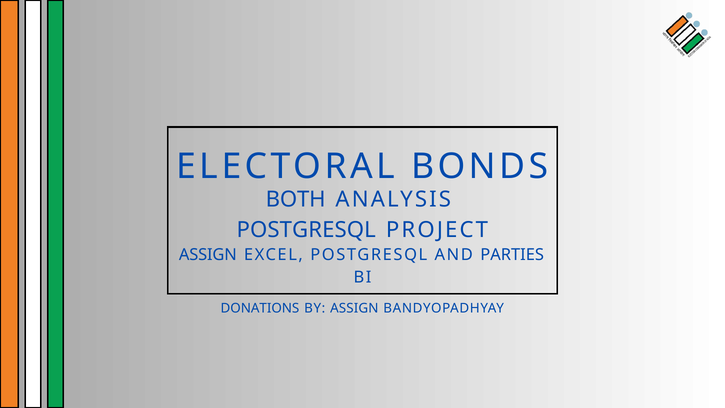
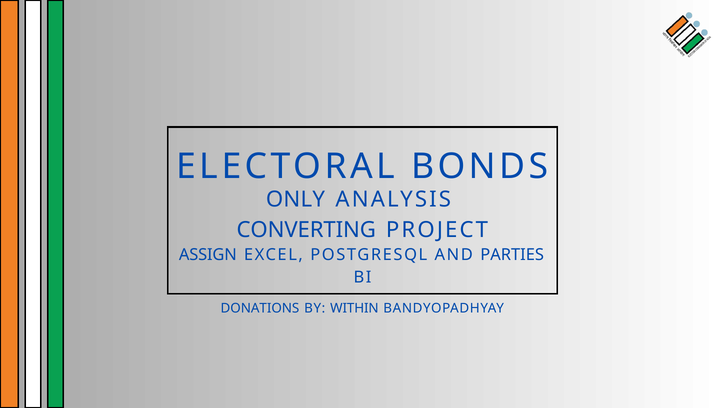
BOTH: BOTH -> ONLY
POSTGRESQL at (306, 230): POSTGRESQL -> CONVERTING
BY ASSIGN: ASSIGN -> WITHIN
